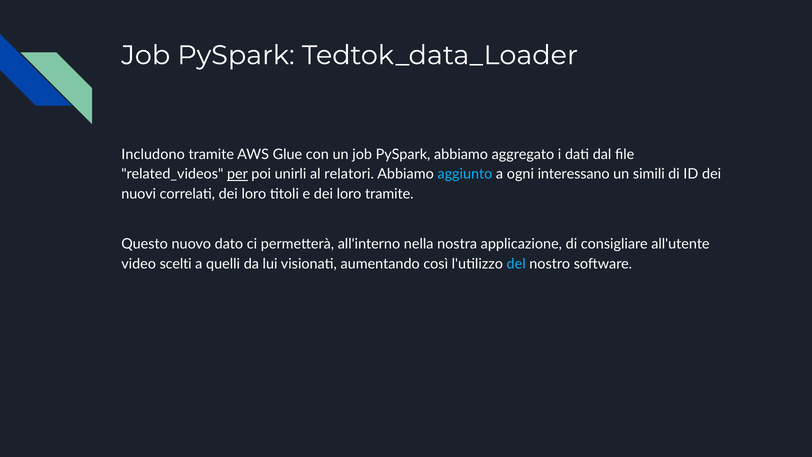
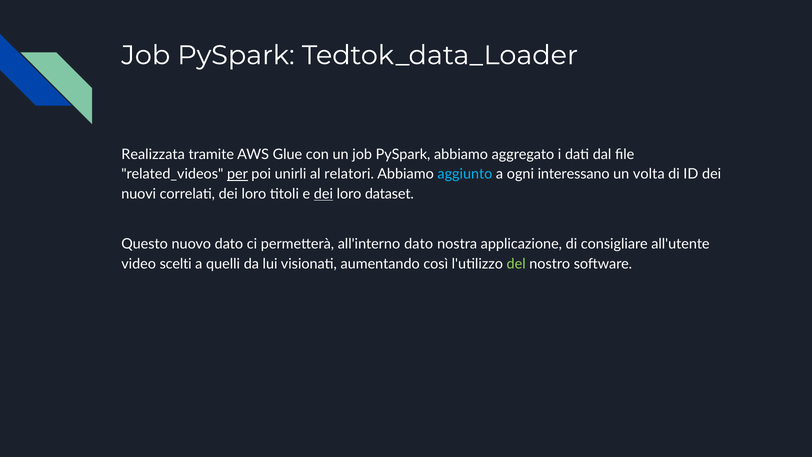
Includono: Includono -> Realizzata
simili: simili -> volta
dei at (323, 194) underline: none -> present
loro tramite: tramite -> dataset
all'interno nella: nella -> dato
del colour: light blue -> light green
